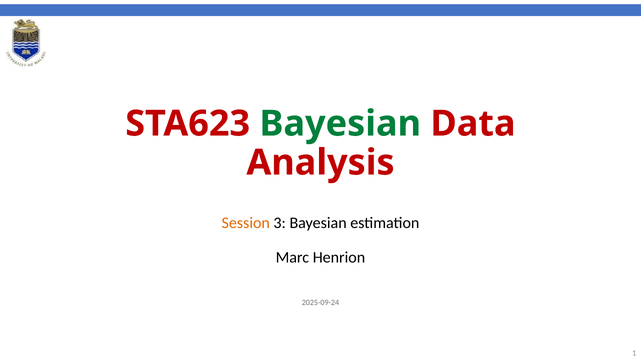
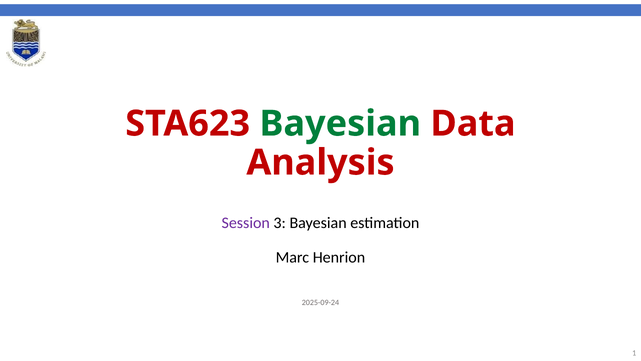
Session colour: orange -> purple
